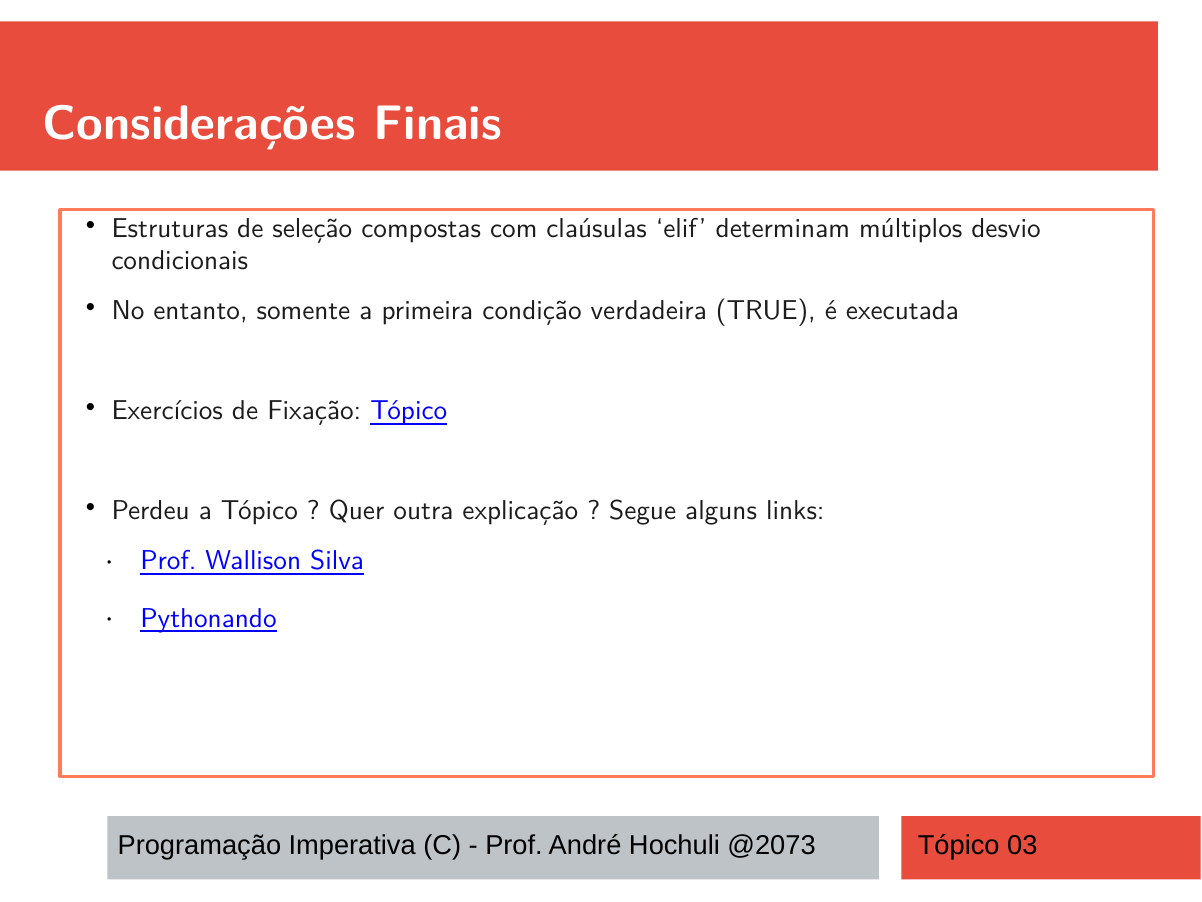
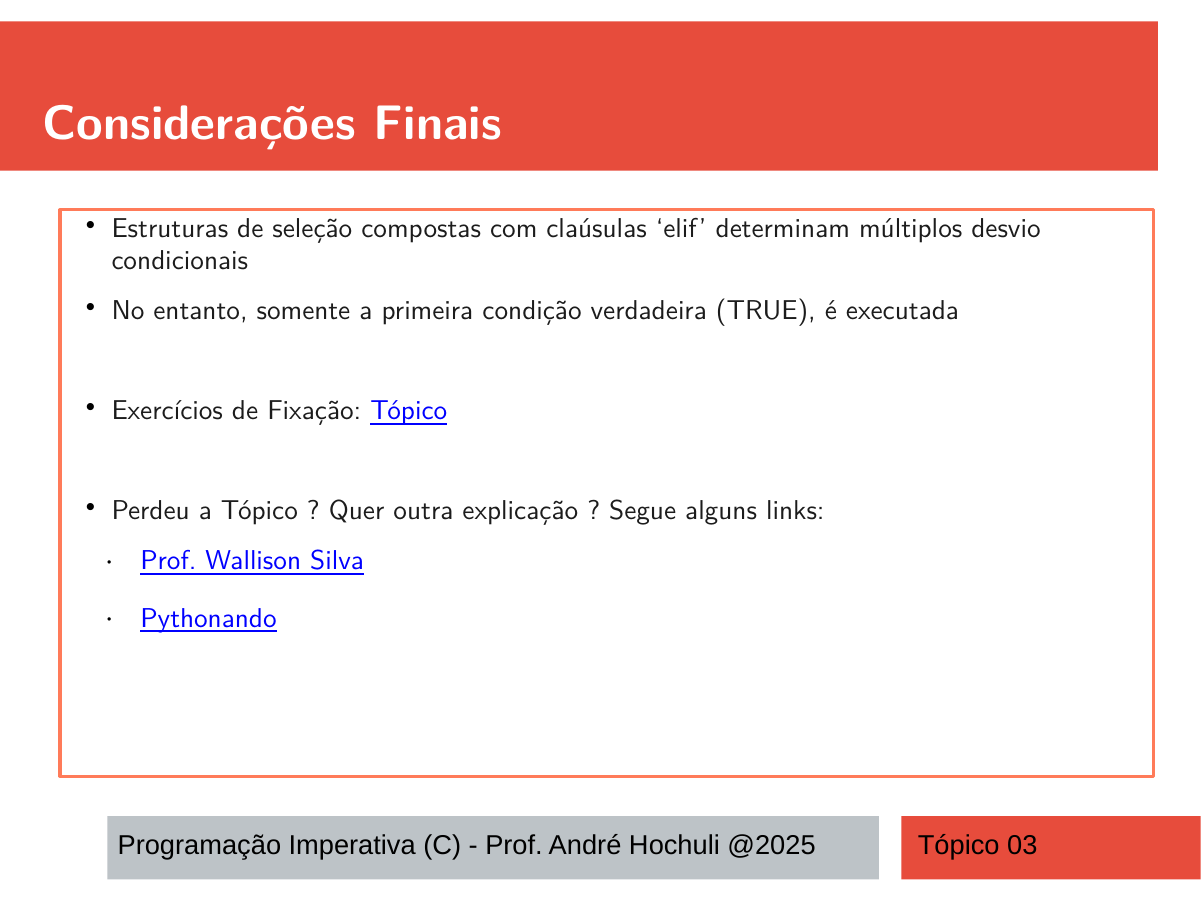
@2073: @2073 -> @2025
